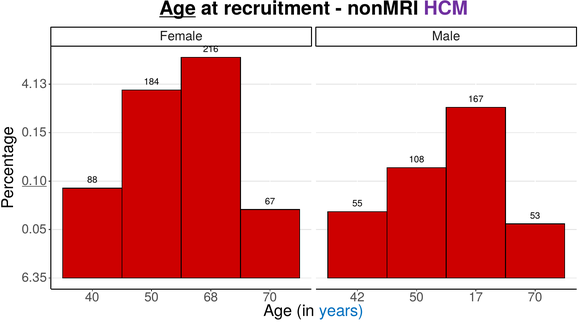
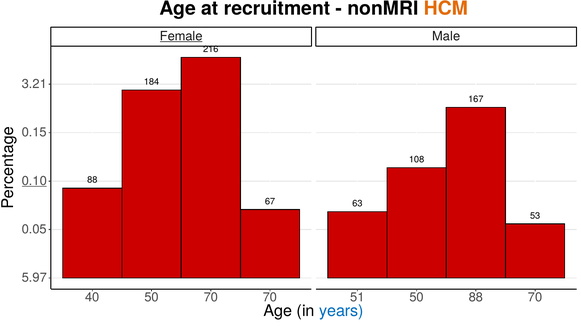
Age at (178, 8) underline: present -> none
HCM colour: purple -> orange
Female underline: none -> present
4.13: 4.13 -> 3.21
55: 55 -> 63
6.35: 6.35 -> 5.97
50 68: 68 -> 70
42: 42 -> 51
50 17: 17 -> 88
